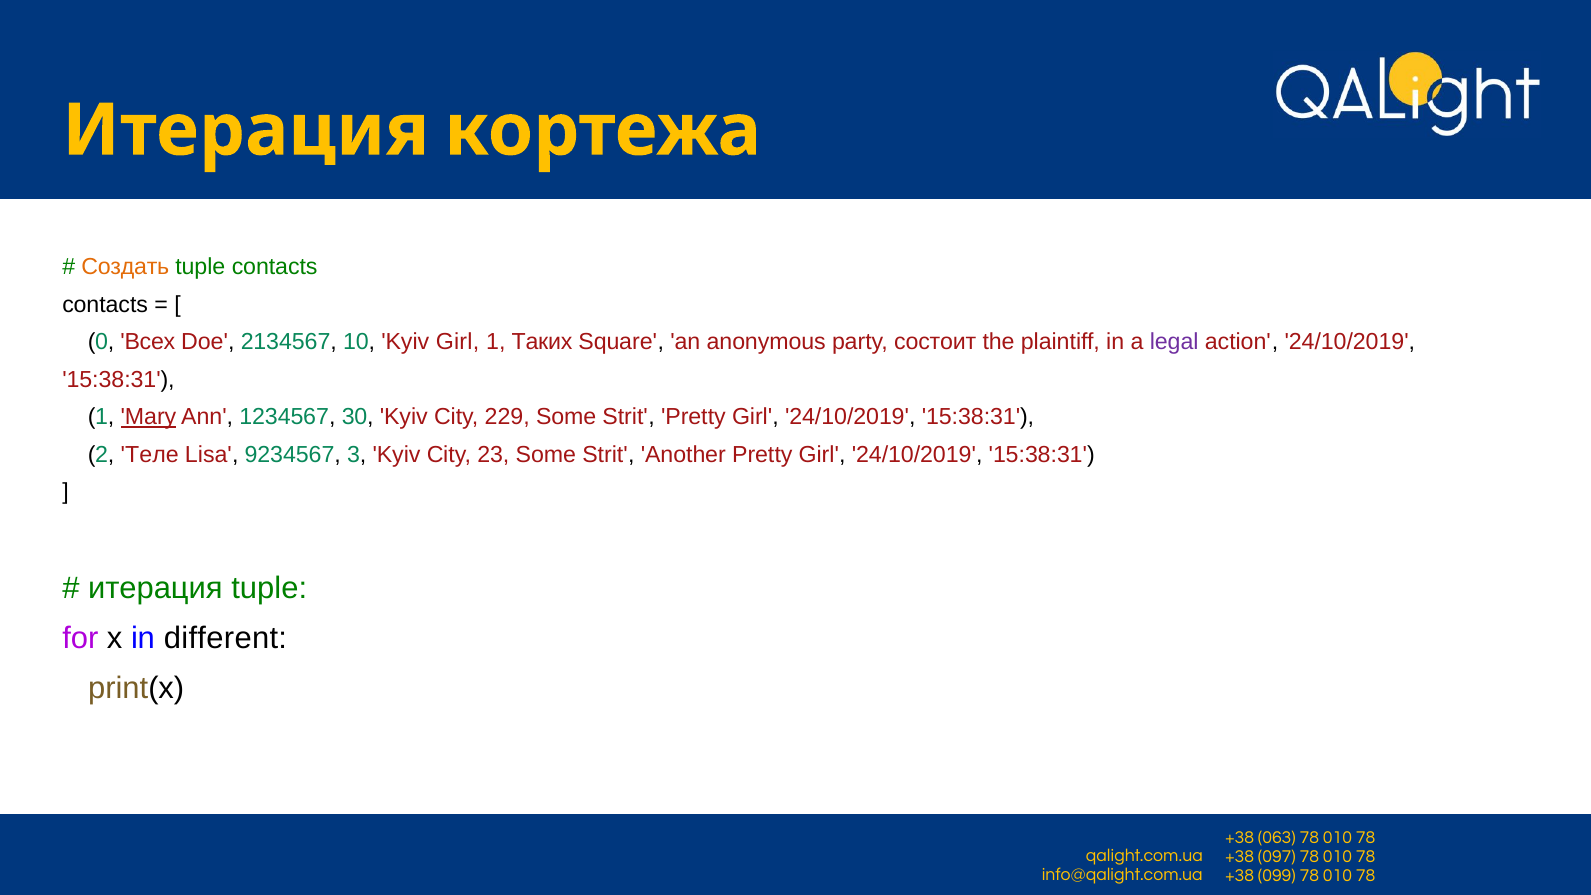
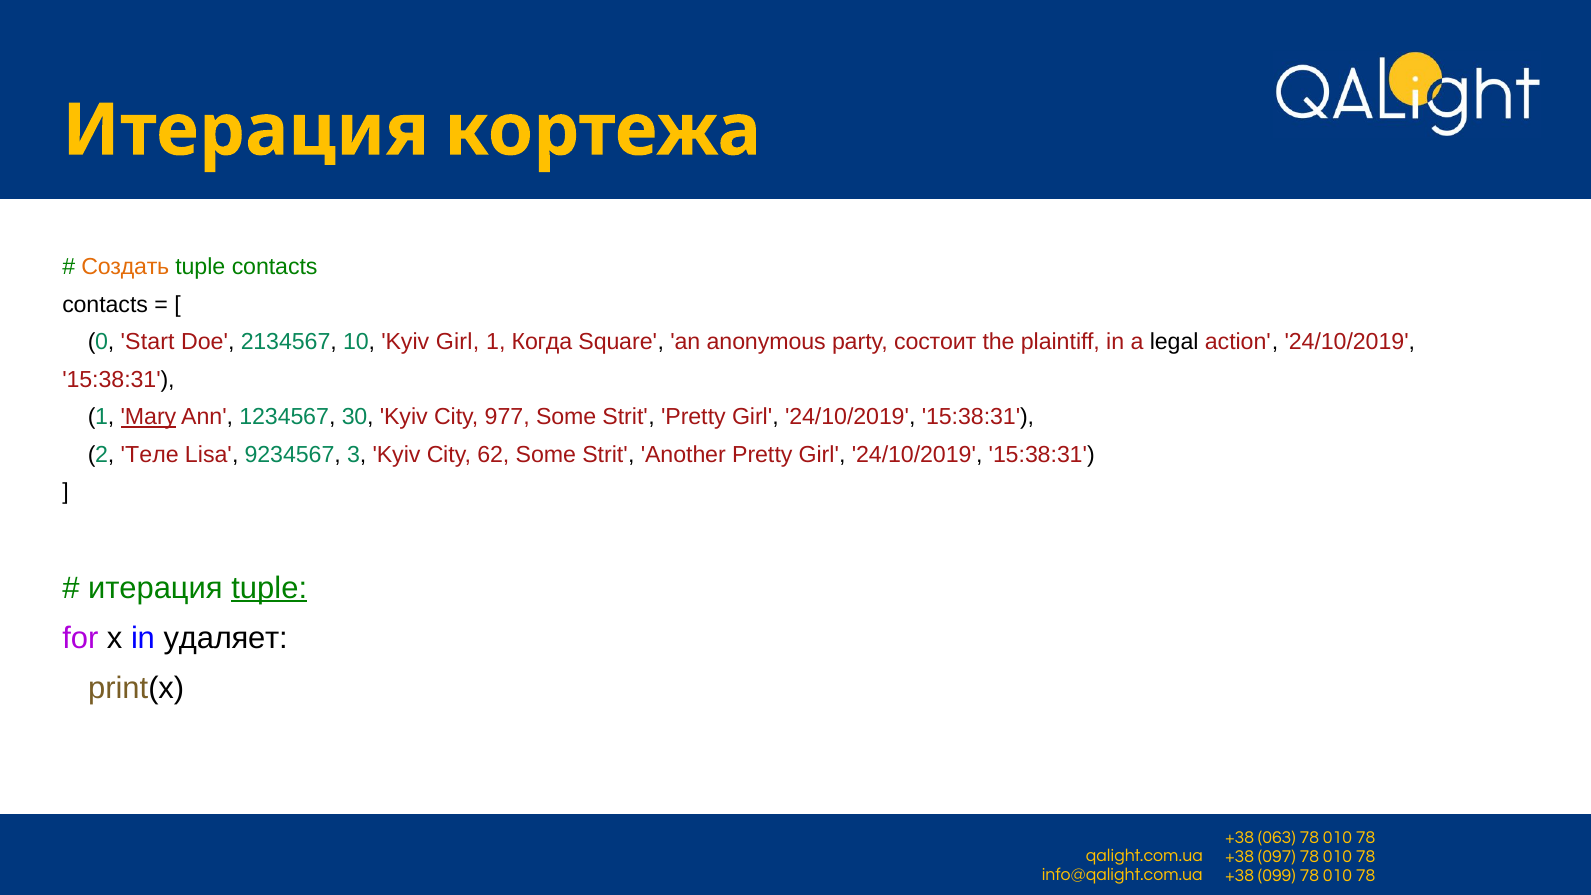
Всех: Всех -> Start
Таких: Таких -> Когда
legal colour: purple -> black
229: 229 -> 977
23: 23 -> 62
tuple at (269, 588) underline: none -> present
different: different -> удаляет
